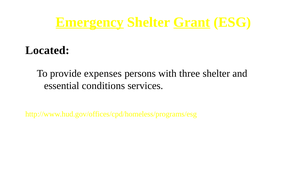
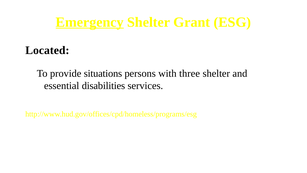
Grant underline: present -> none
expenses: expenses -> situations
conditions: conditions -> disabilities
